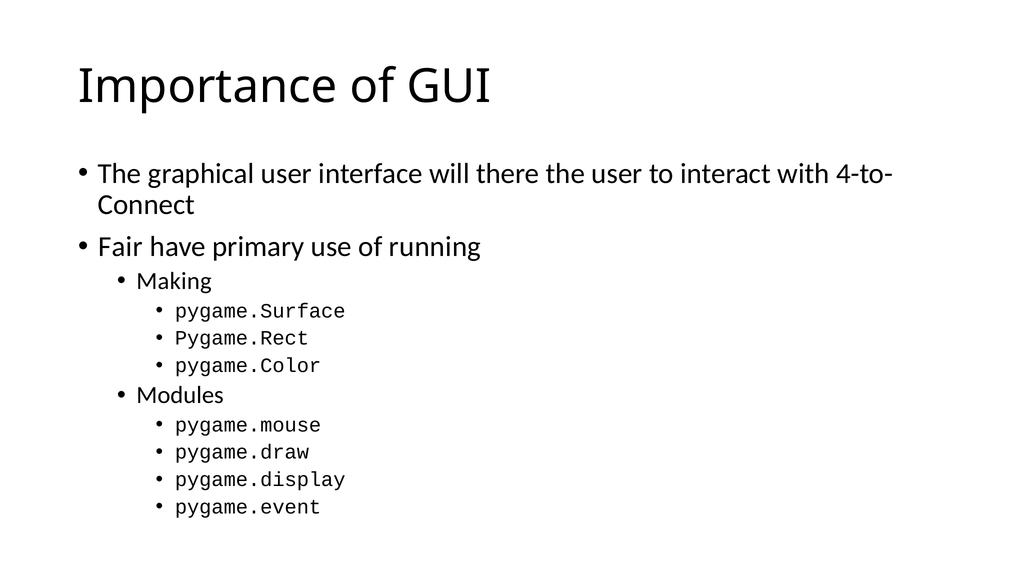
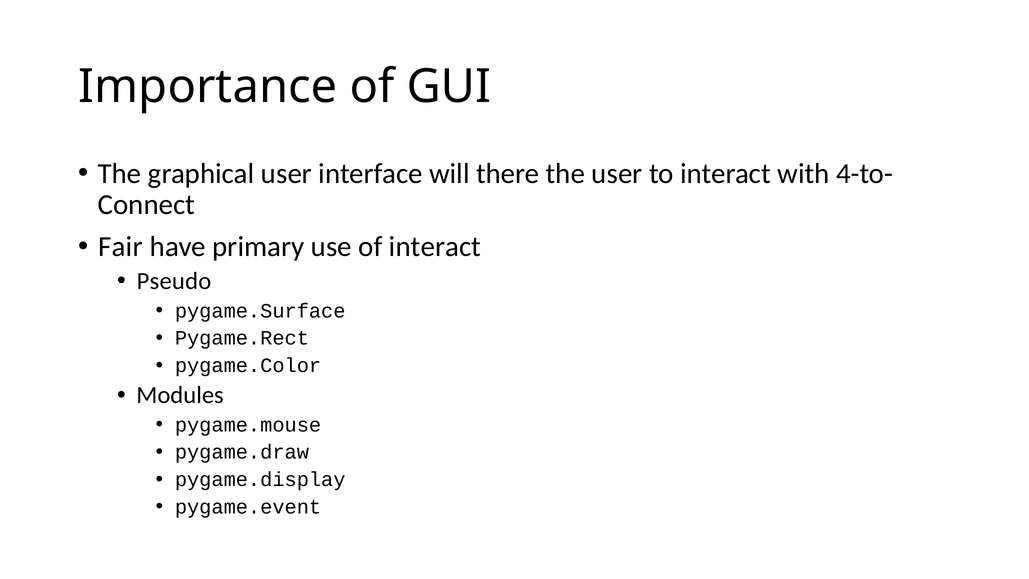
of running: running -> interact
Making: Making -> Pseudo
